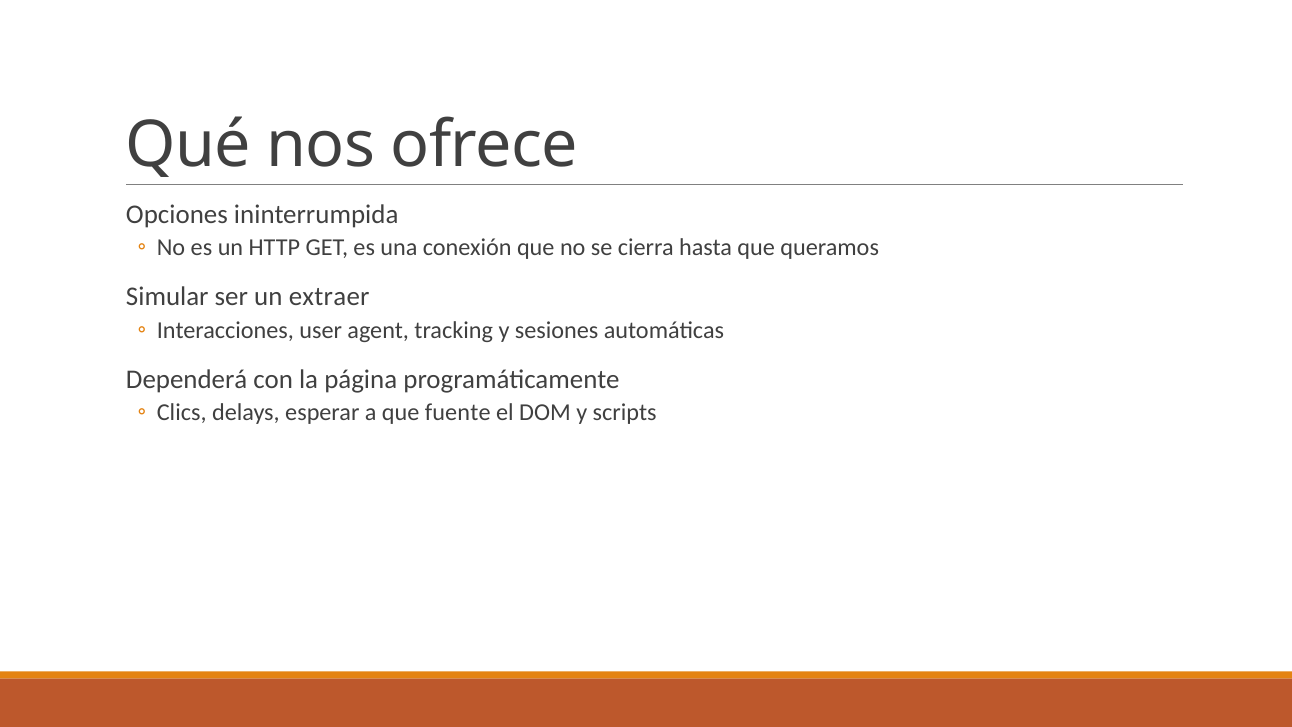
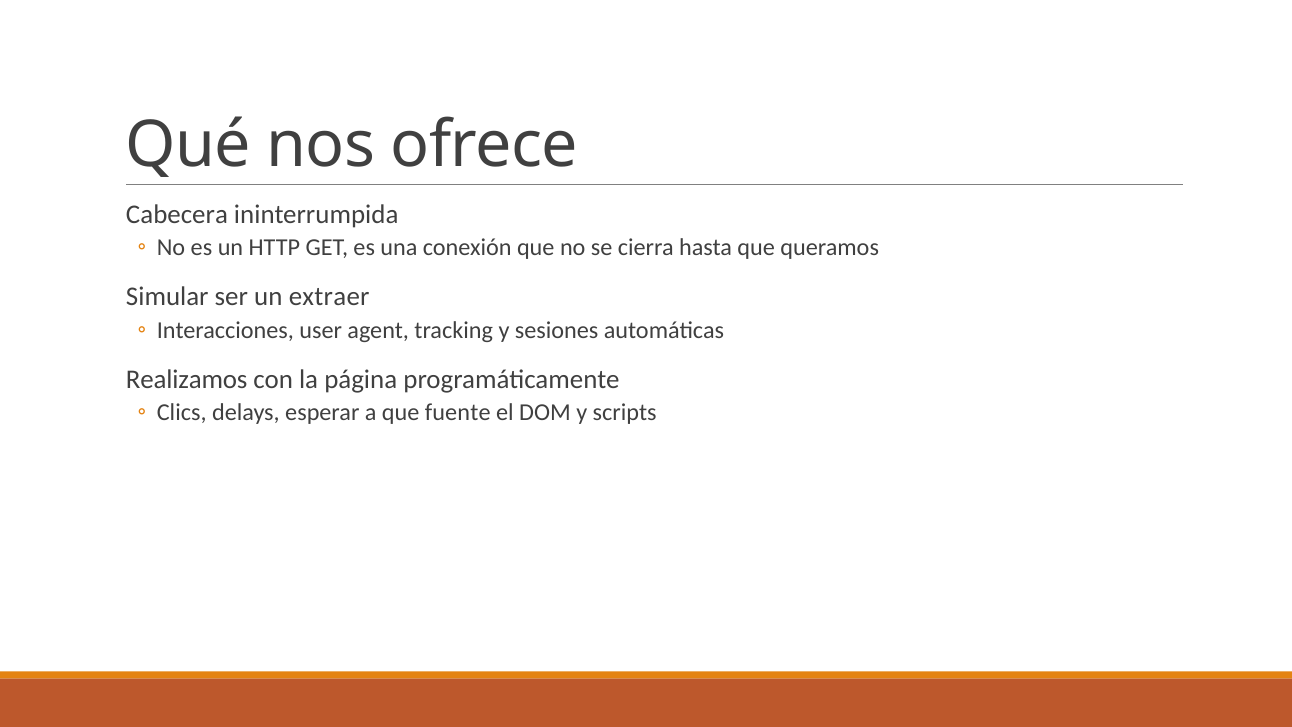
Opciones: Opciones -> Cabecera
Dependerá: Dependerá -> Realizamos
